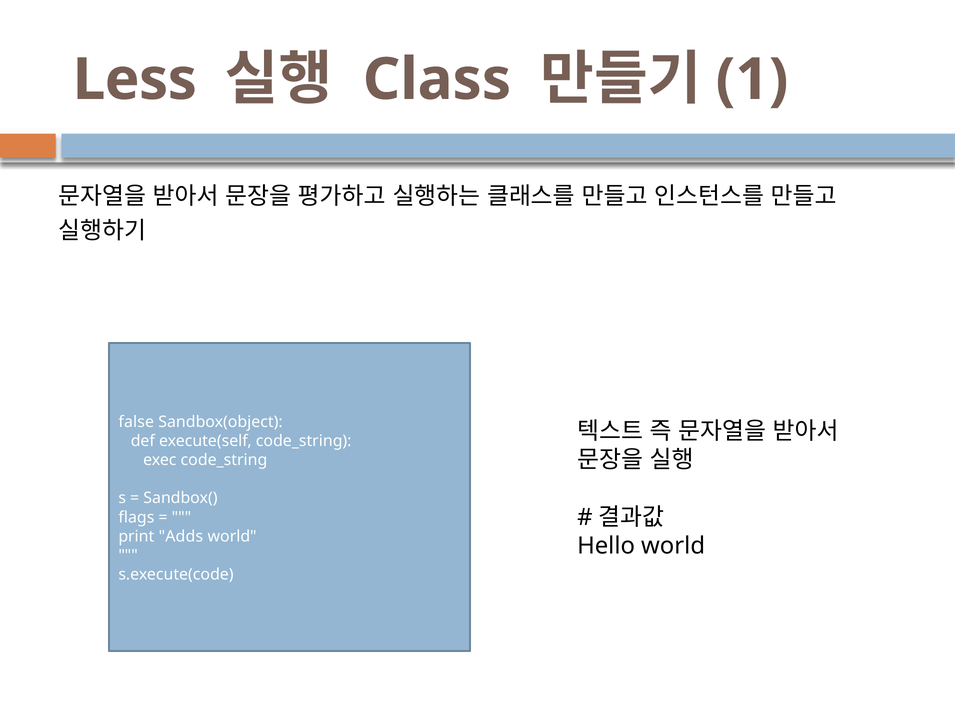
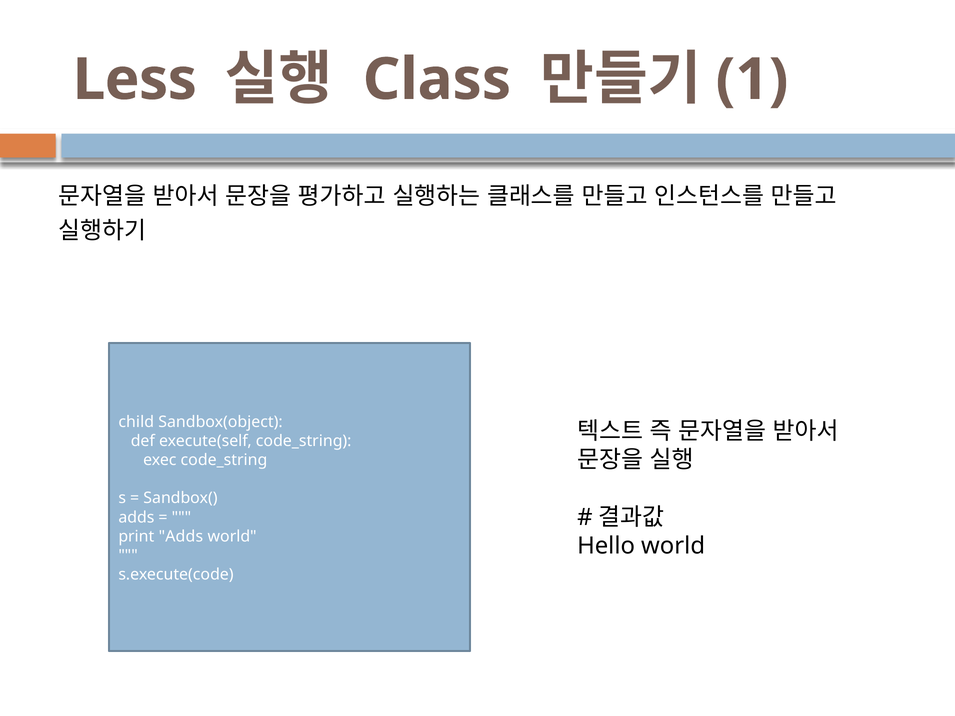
false: false -> child
flags at (136, 517): flags -> adds
